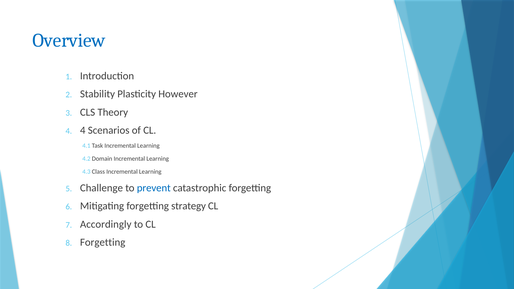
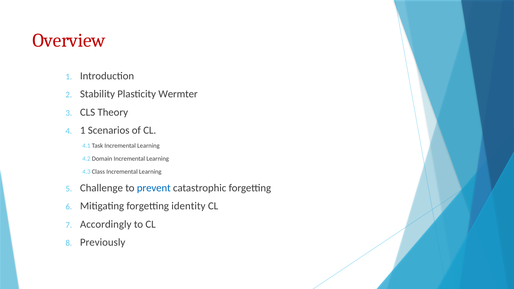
Overview colour: blue -> red
However: However -> Wermter
4 at (83, 130): 4 -> 1
strategy: strategy -> identity
Forgetting at (103, 243): Forgetting -> Previously
